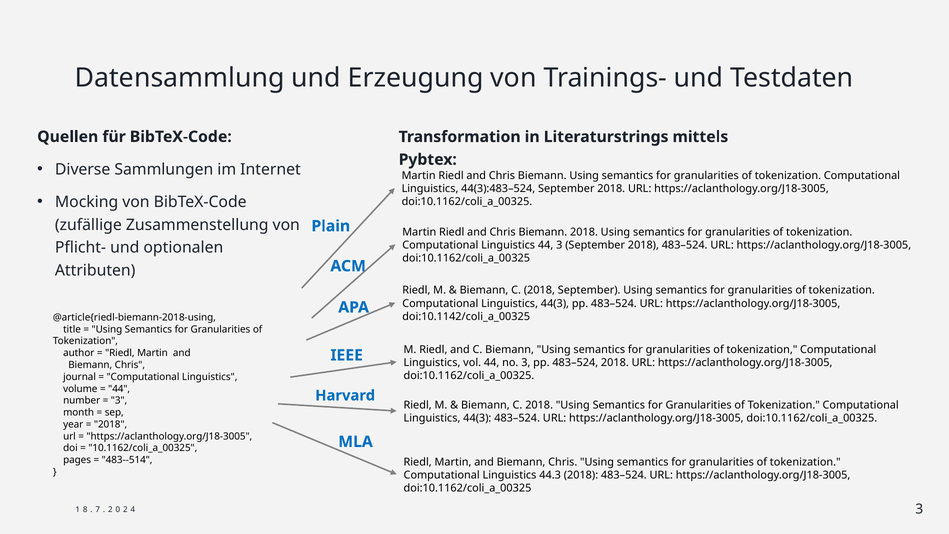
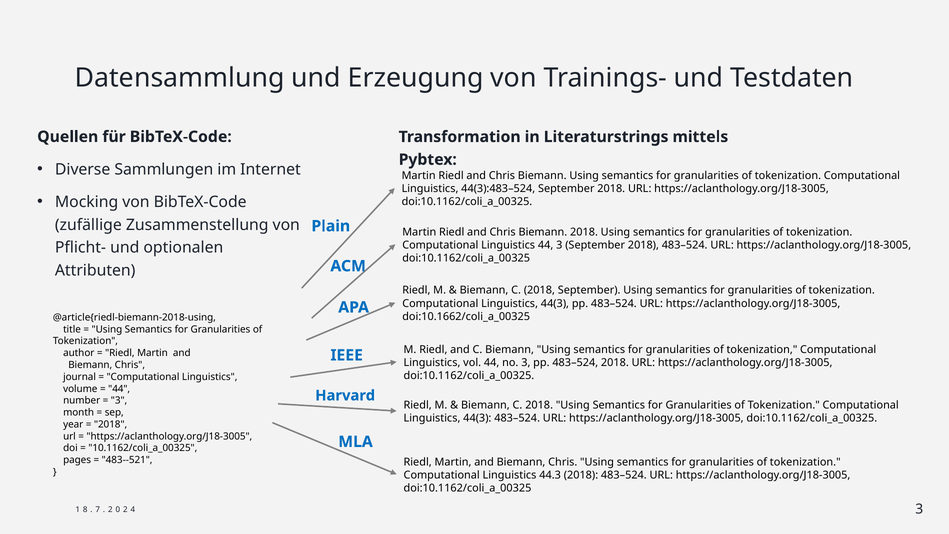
doi:10.1142/coli_a_00325: doi:10.1142/coli_a_00325 -> doi:10.1662/coli_a_00325
483--514: 483--514 -> 483--521
